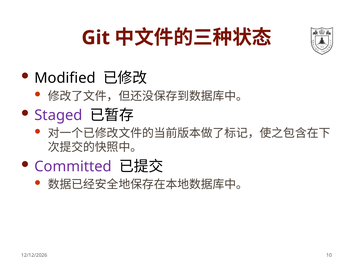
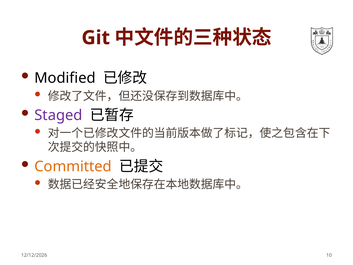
Committed colour: purple -> orange
